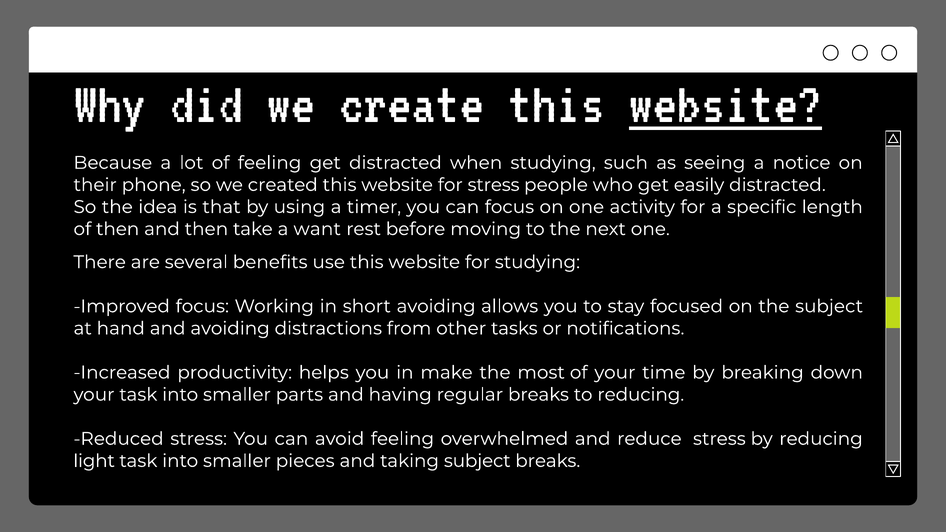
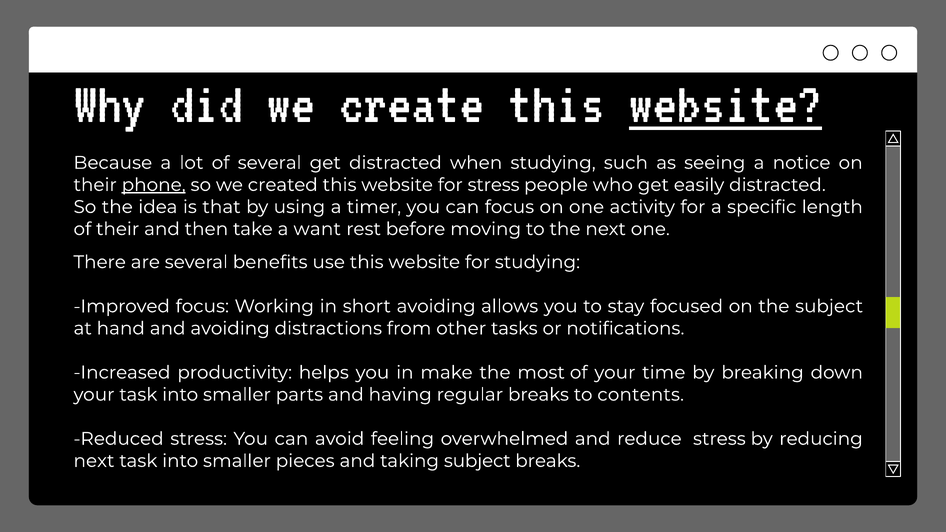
of feeling: feeling -> several
phone underline: none -> present
of then: then -> their
to reducing: reducing -> contents
light at (94, 461): light -> next
